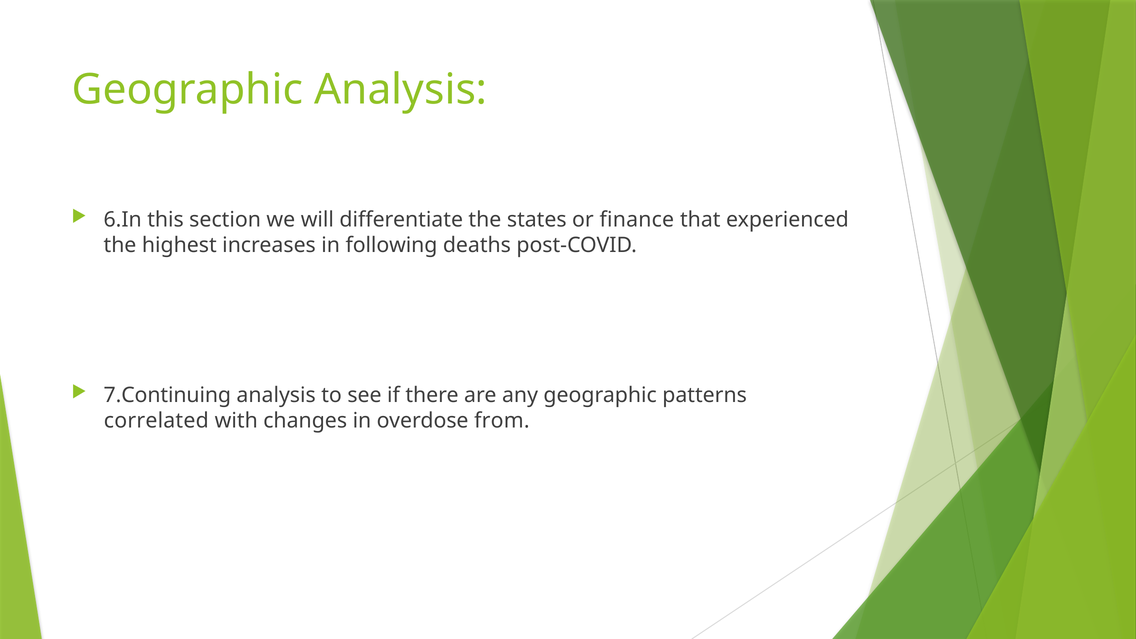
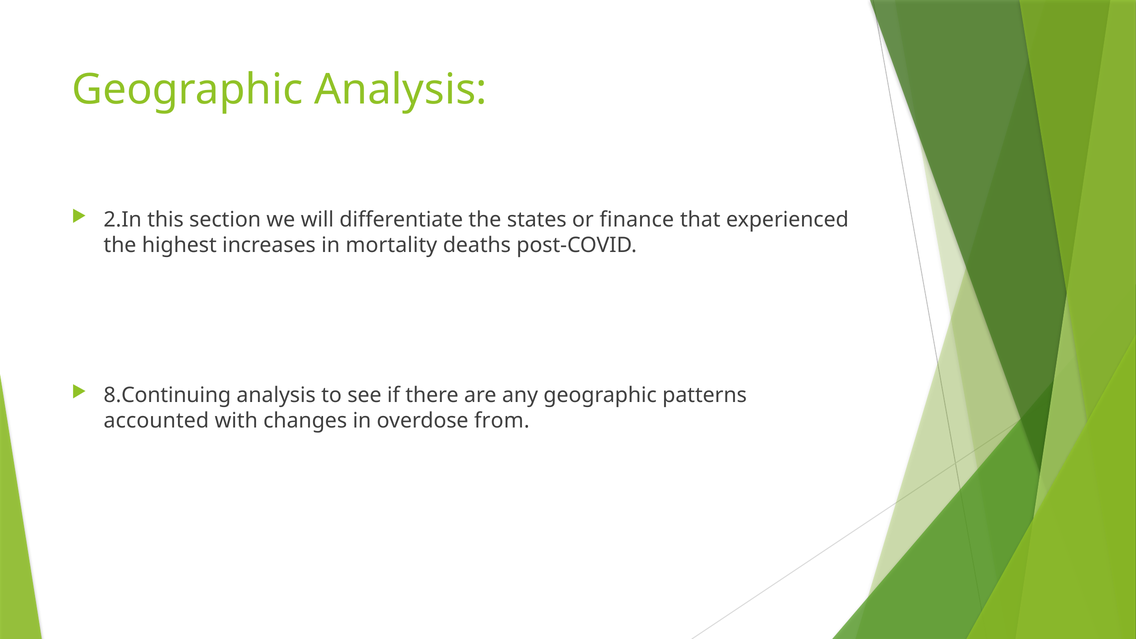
6.In: 6.In -> 2.In
following: following -> mortality
7.Continuing: 7.Continuing -> 8.Continuing
correlated: correlated -> accounted
